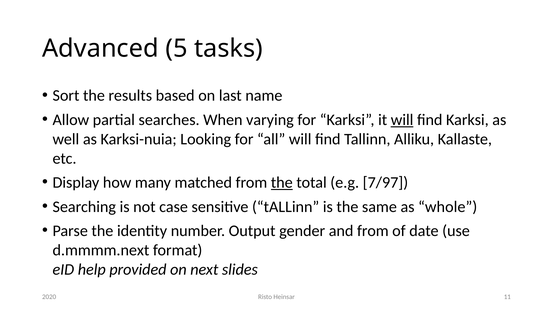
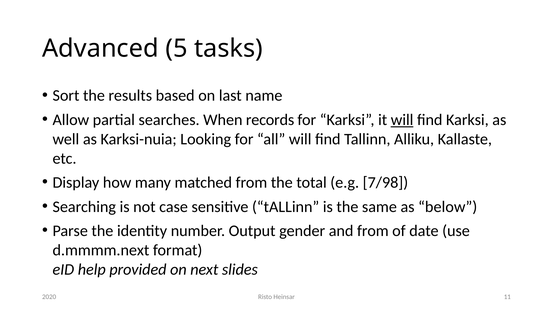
varying: varying -> records
the at (282, 183) underline: present -> none
7/97: 7/97 -> 7/98
whole: whole -> below
